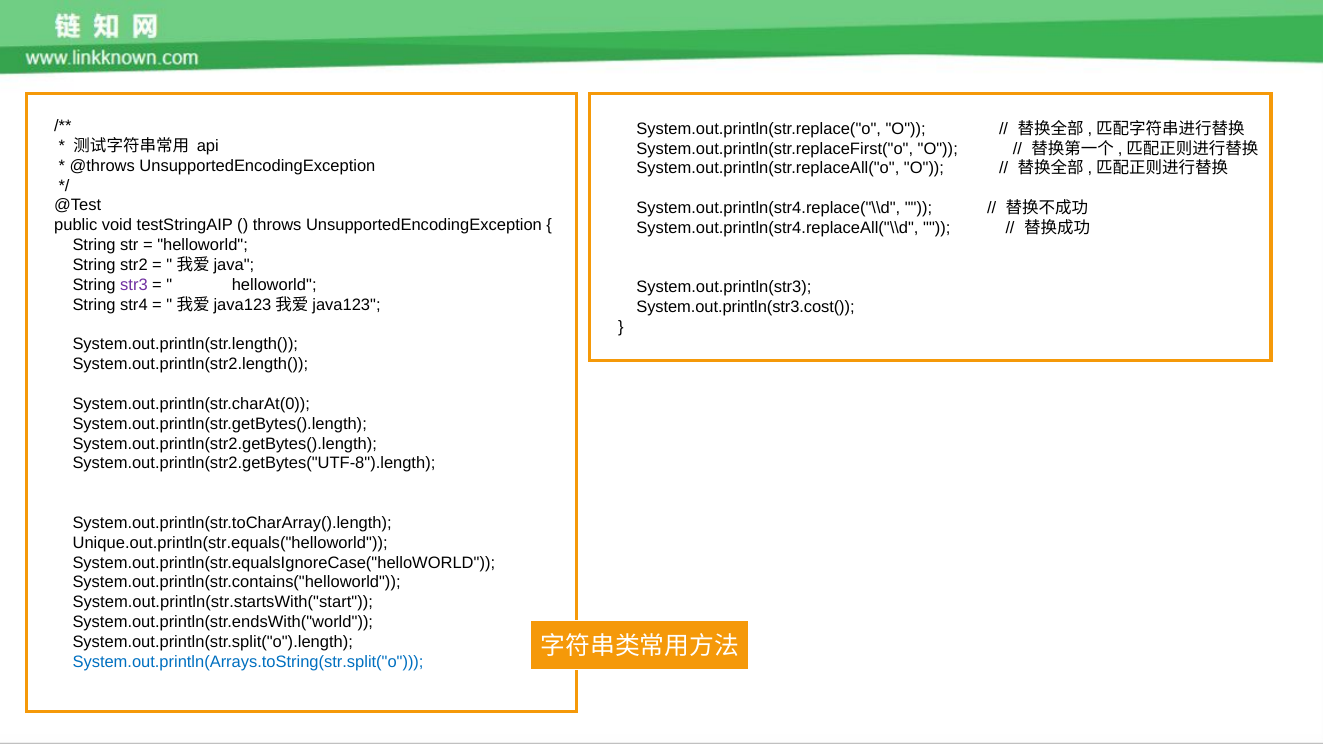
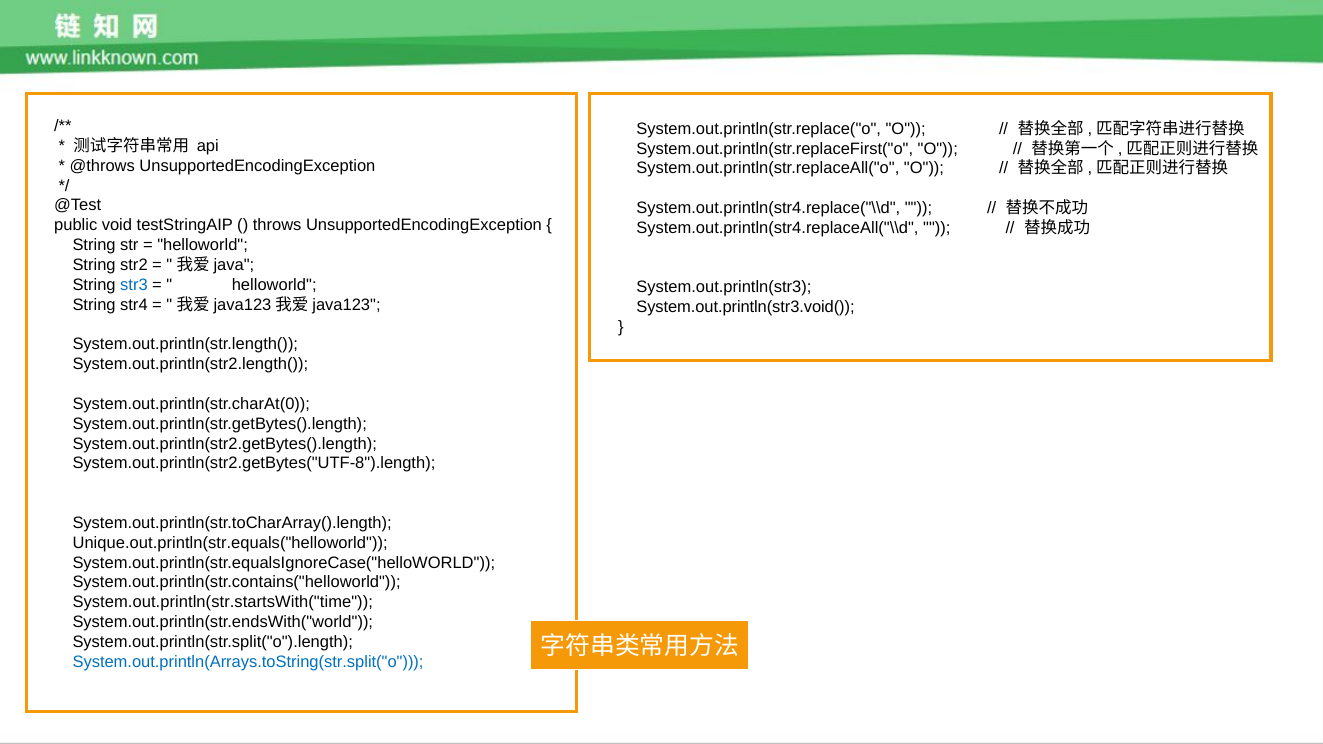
str3 colour: purple -> blue
System.out.println(str3.cost(: System.out.println(str3.cost( -> System.out.println(str3.void(
System.out.println(str.startsWith("start: System.out.println(str.startsWith("start -> System.out.println(str.startsWith("time
